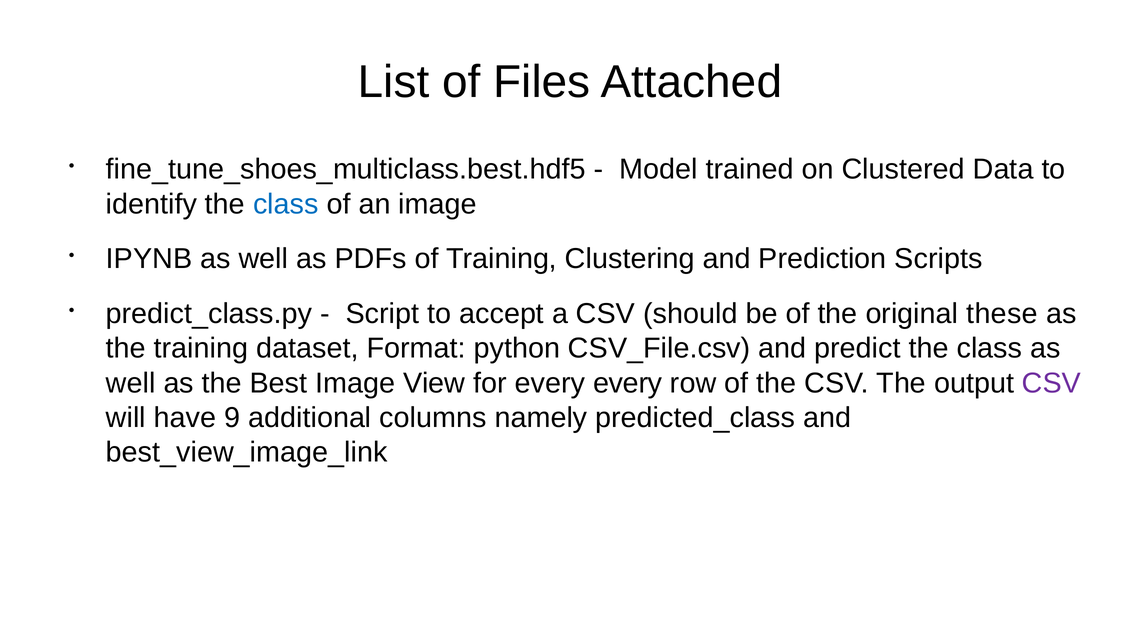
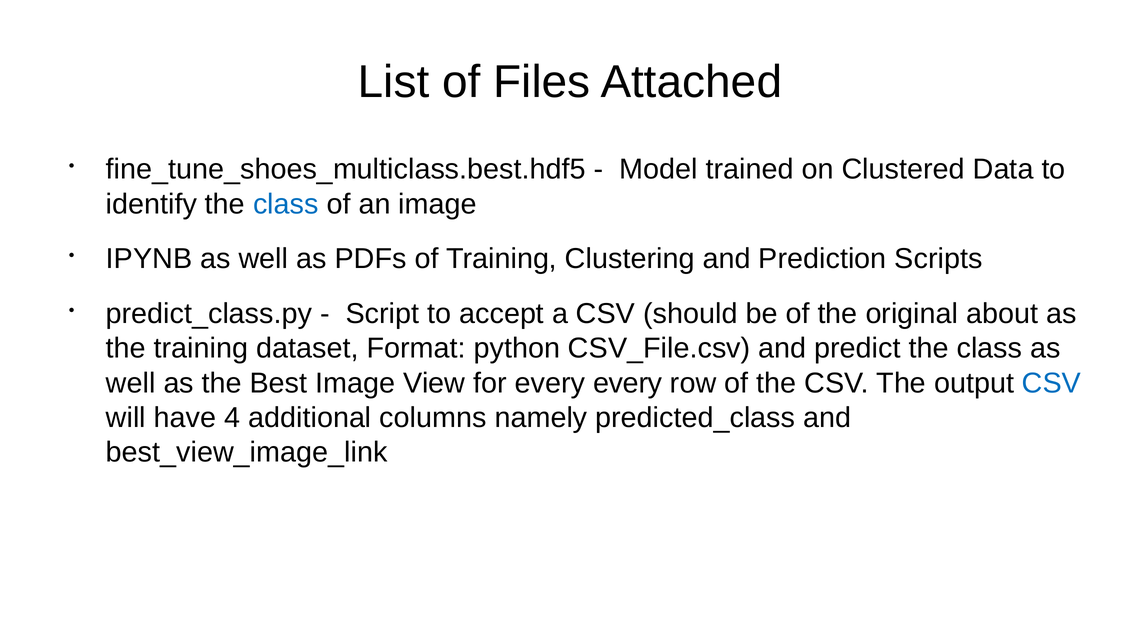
these: these -> about
CSV at (1051, 383) colour: purple -> blue
9: 9 -> 4
